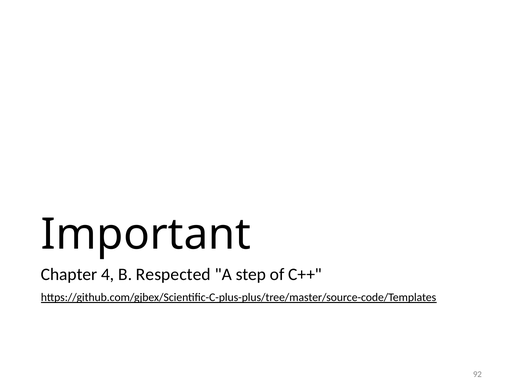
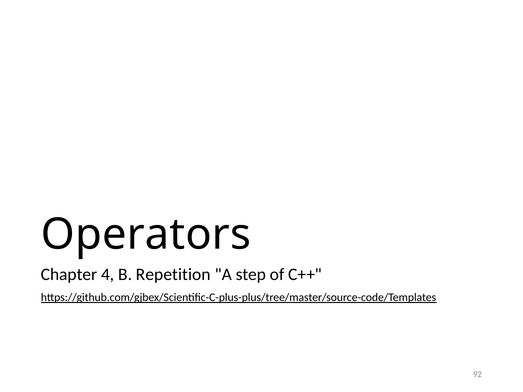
Important: Important -> Operators
Respected: Respected -> Repetition
